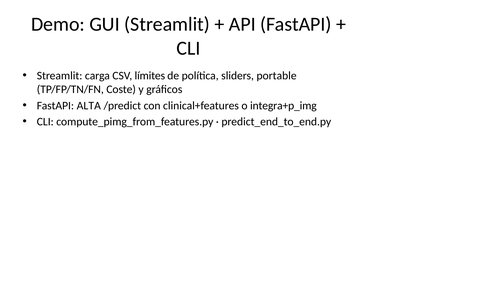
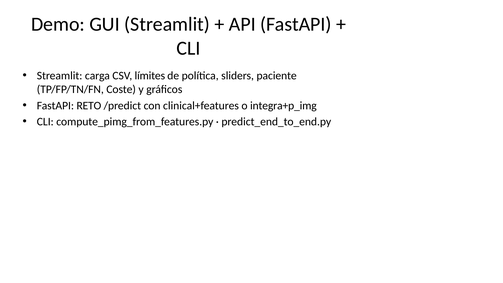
portable: portable -> paciente
ALTA: ALTA -> RETO
